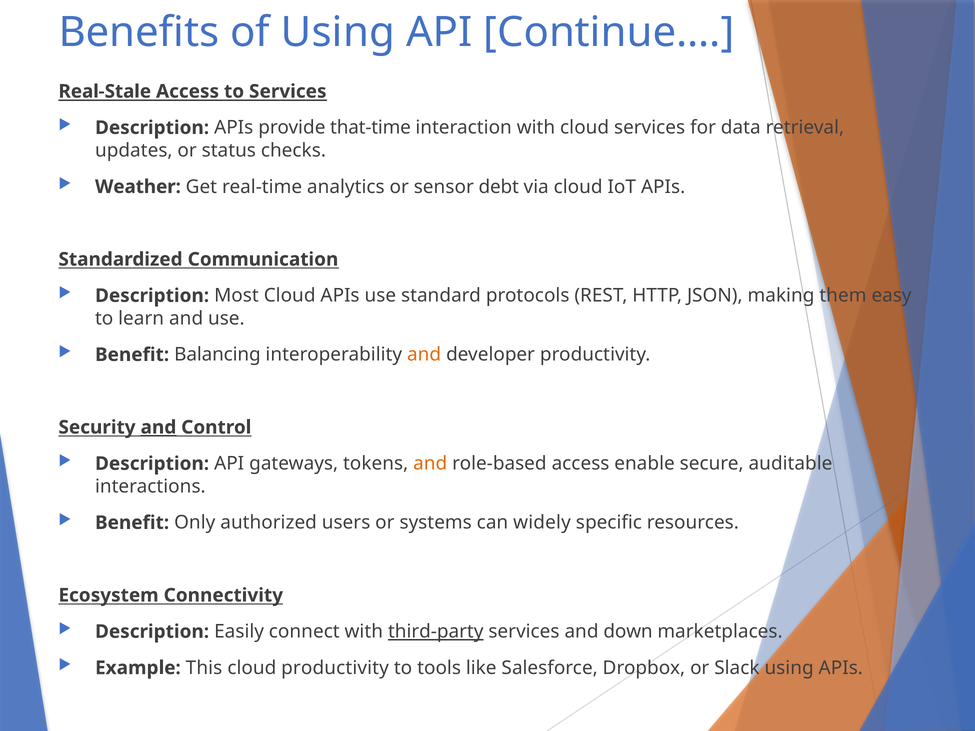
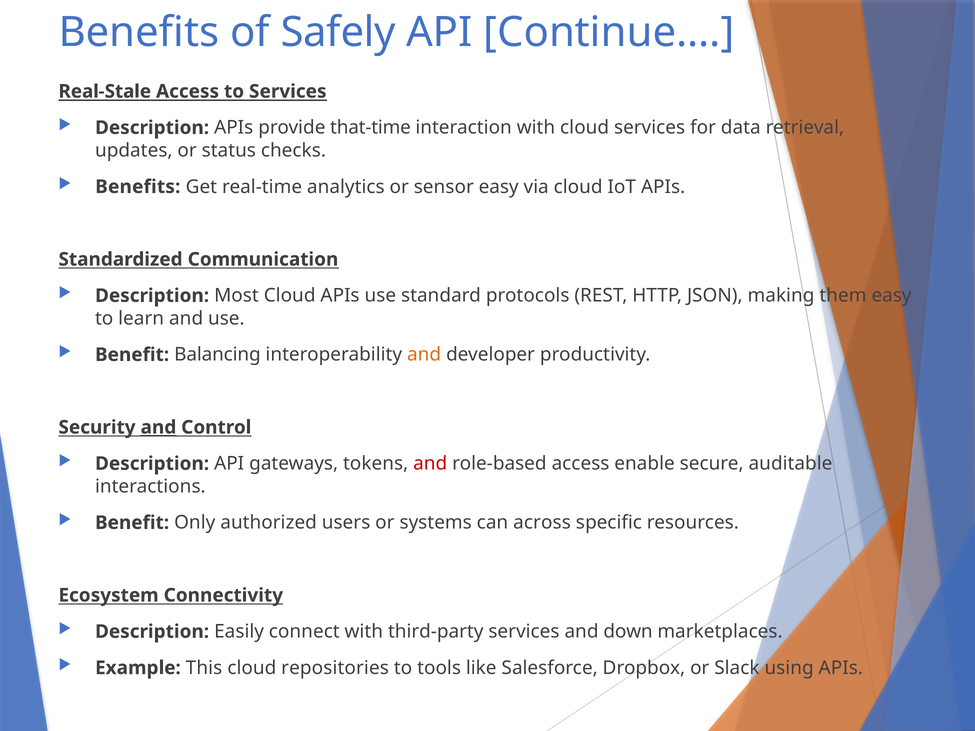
of Using: Using -> Safely
Weather at (138, 187): Weather -> Benefits
sensor debt: debt -> easy
and at (430, 464) colour: orange -> red
widely: widely -> across
third-party underline: present -> none
cloud productivity: productivity -> repositories
